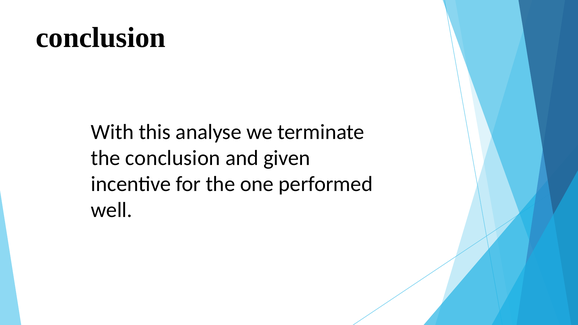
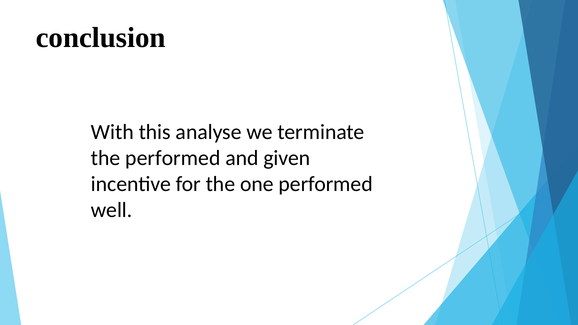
the conclusion: conclusion -> performed
